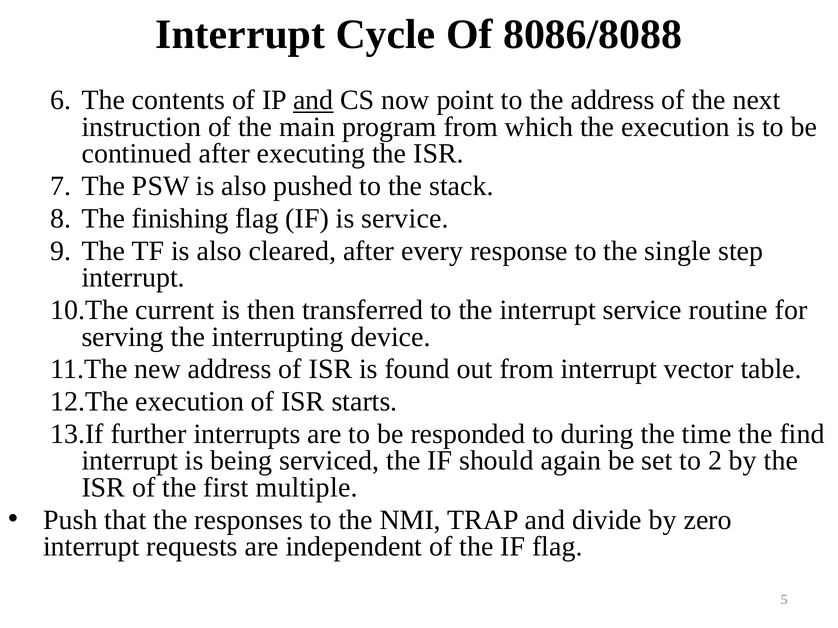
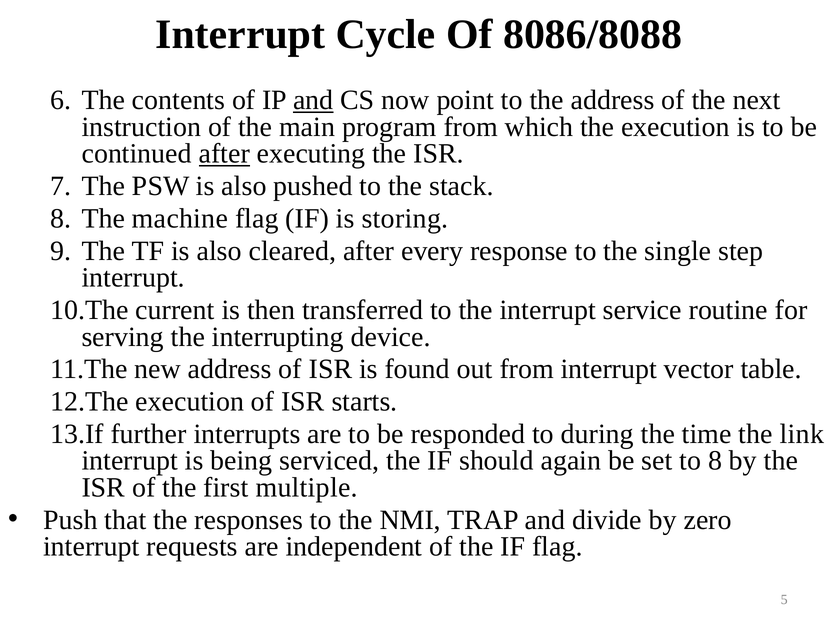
after at (224, 154) underline: none -> present
finishing: finishing -> machine
is service: service -> storing
find: find -> link
to 2: 2 -> 8
